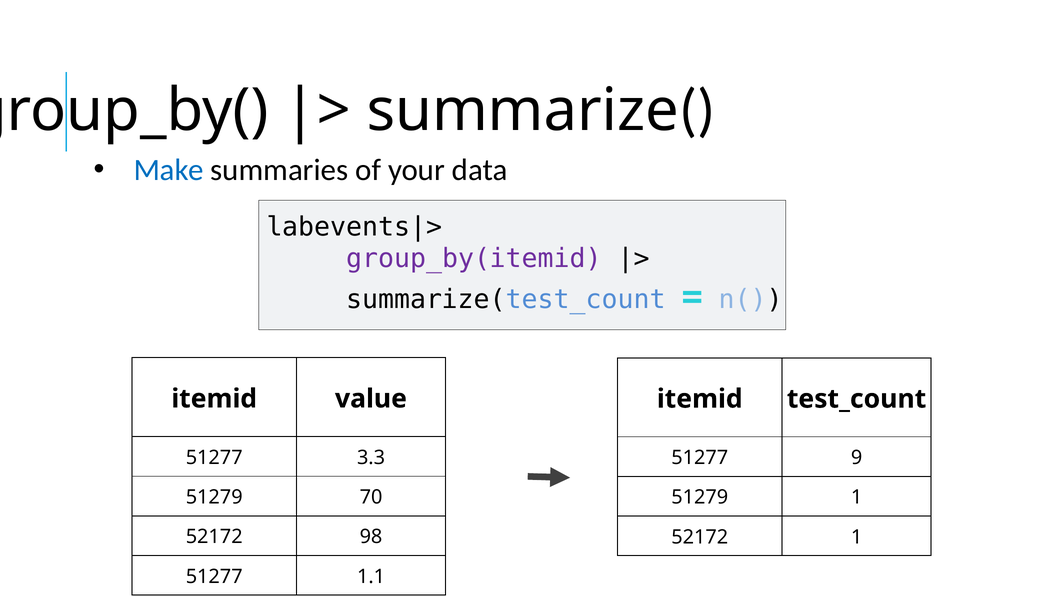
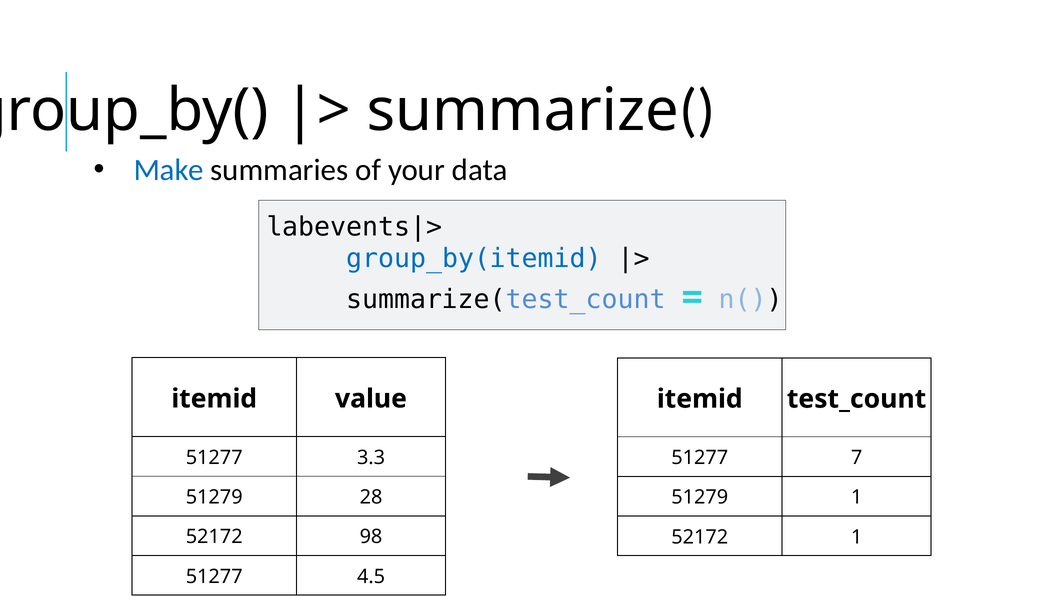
group_by(itemid colour: purple -> blue
9: 9 -> 7
70: 70 -> 28
1.1: 1.1 -> 4.5
